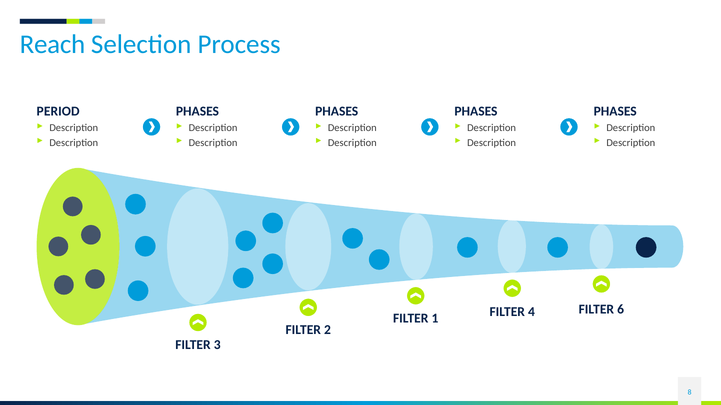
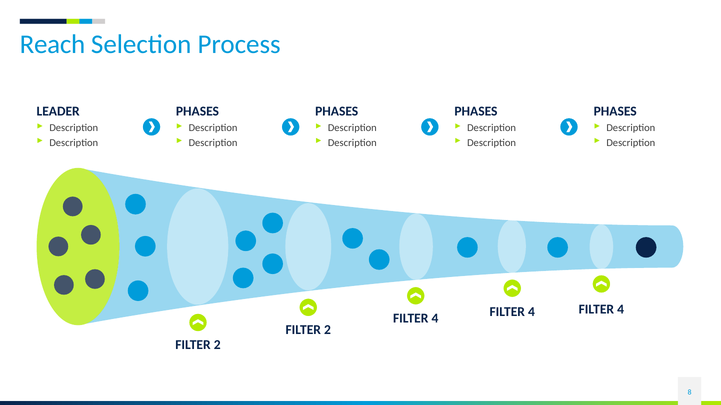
PERIOD: PERIOD -> LEADER
6 at (621, 310): 6 -> 4
1 at (435, 319): 1 -> 4
3 at (217, 345): 3 -> 2
